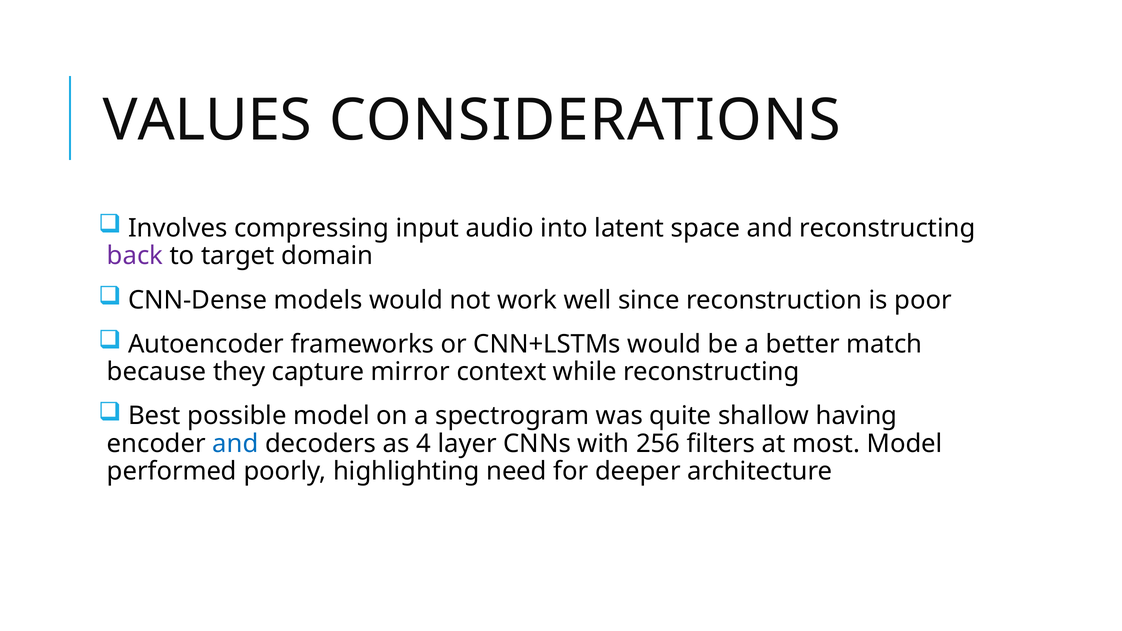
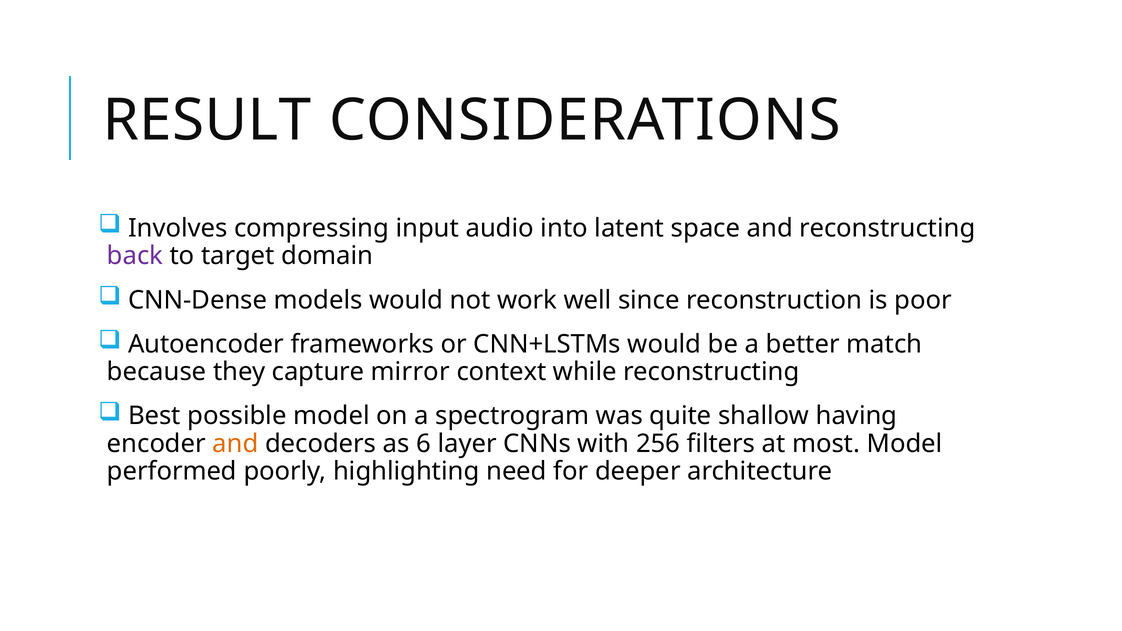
VALUES: VALUES -> RESULT
and at (235, 444) colour: blue -> orange
4: 4 -> 6
